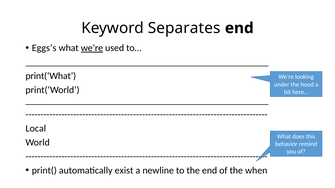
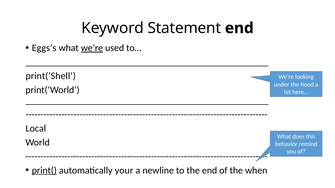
Separates: Separates -> Statement
print(‘What: print(‘What -> print(‘Shell
print( underline: none -> present
exist: exist -> your
